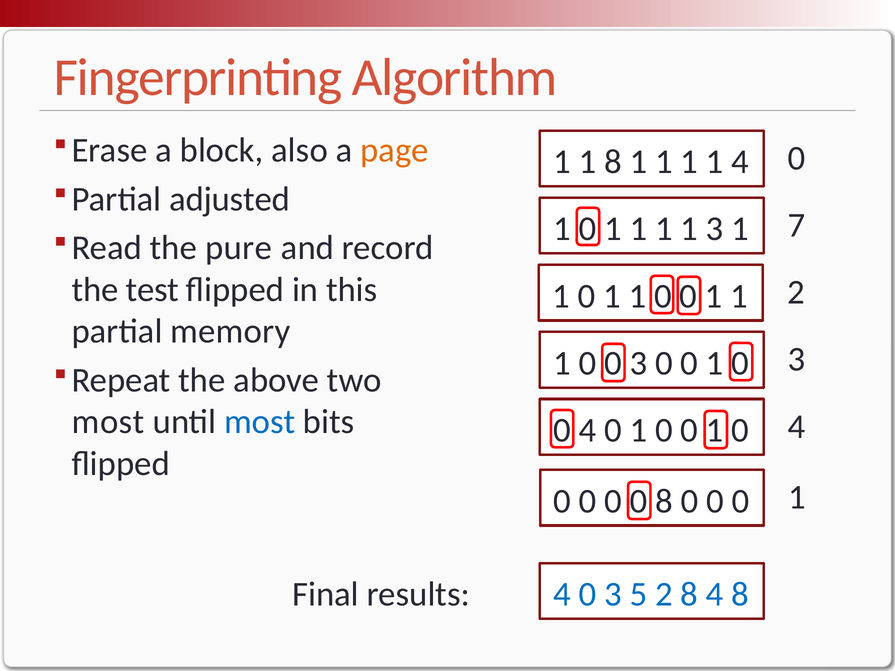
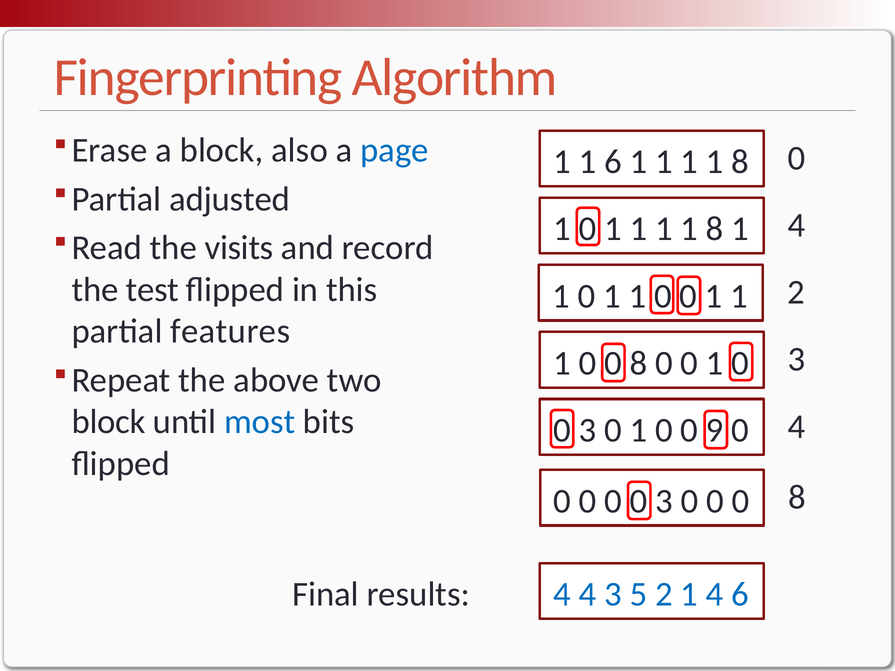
page colour: orange -> blue
1 8: 8 -> 6
4 at (740, 162): 4 -> 8
3 at (715, 229): 3 -> 8
7 at (797, 225): 7 -> 4
pure: pure -> visits
memory: memory -> features
1 0 0 3: 3 -> 8
most at (108, 422): most -> block
4 at (587, 430): 4 -> 3
1 at (715, 430): 1 -> 9
0 0 8: 8 -> 3
0 0 0 1: 1 -> 8
0 at (587, 595): 0 -> 4
5 2 8: 8 -> 1
4 8: 8 -> 6
